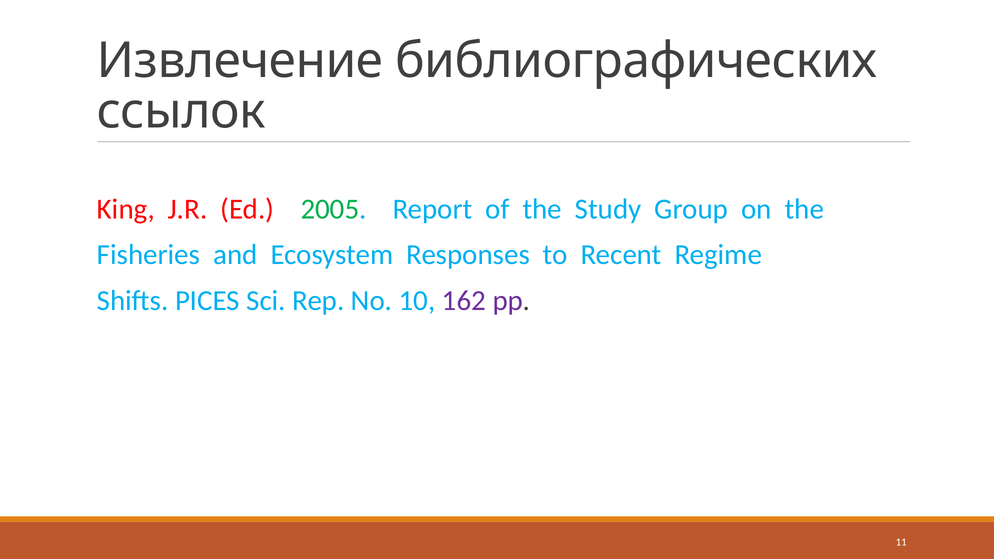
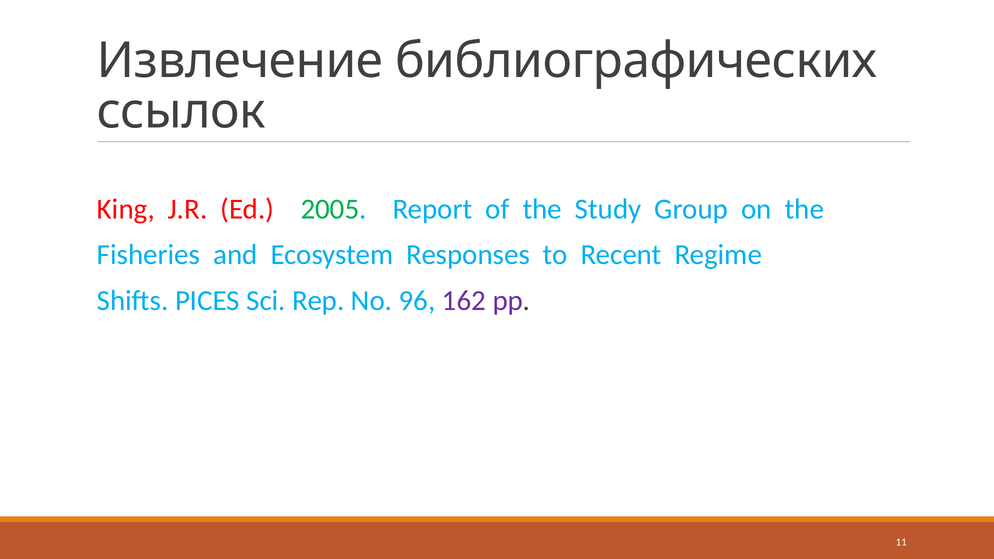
10: 10 -> 96
